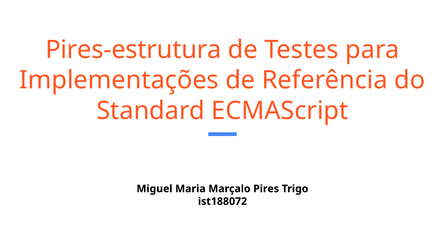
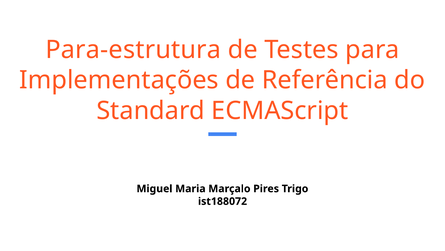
Pires-estrutura: Pires-estrutura -> Para-estrutura
